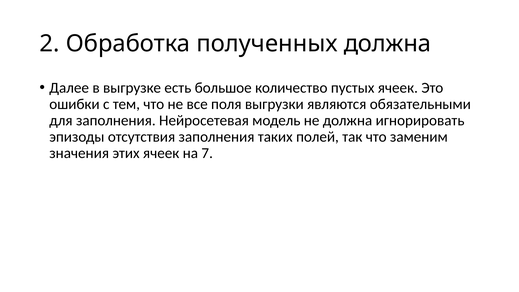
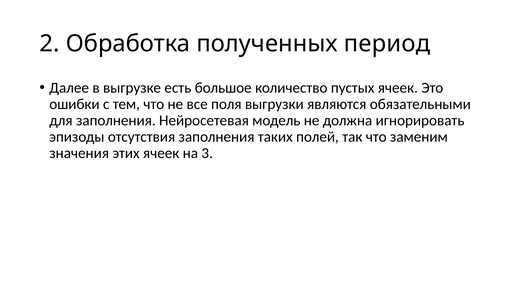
полученных должна: должна -> период
7: 7 -> 3
